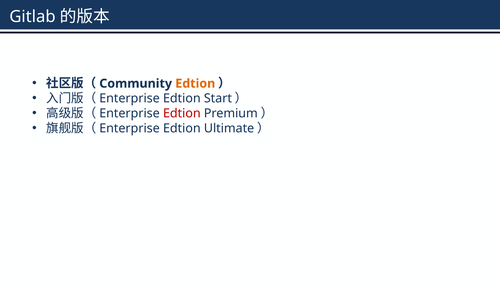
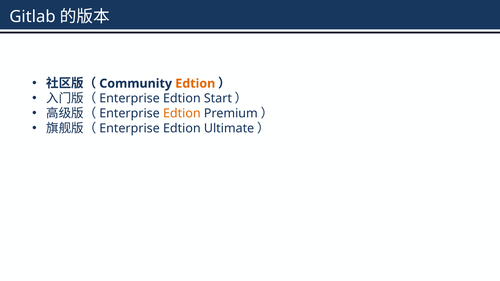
Edtion at (182, 114) colour: red -> orange
